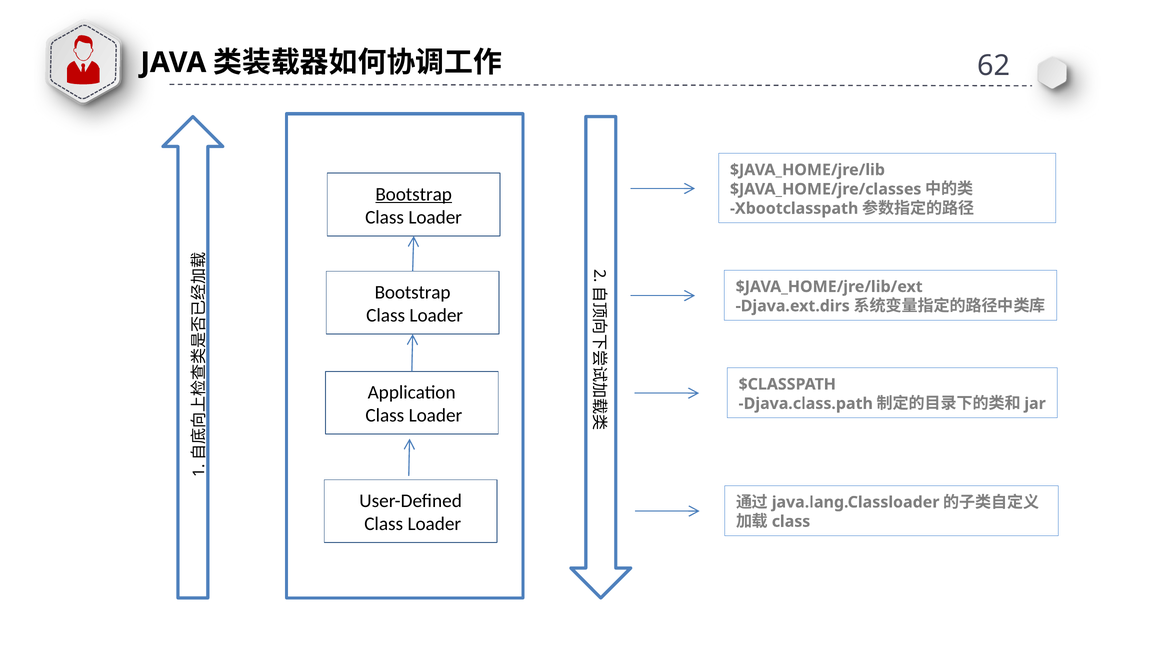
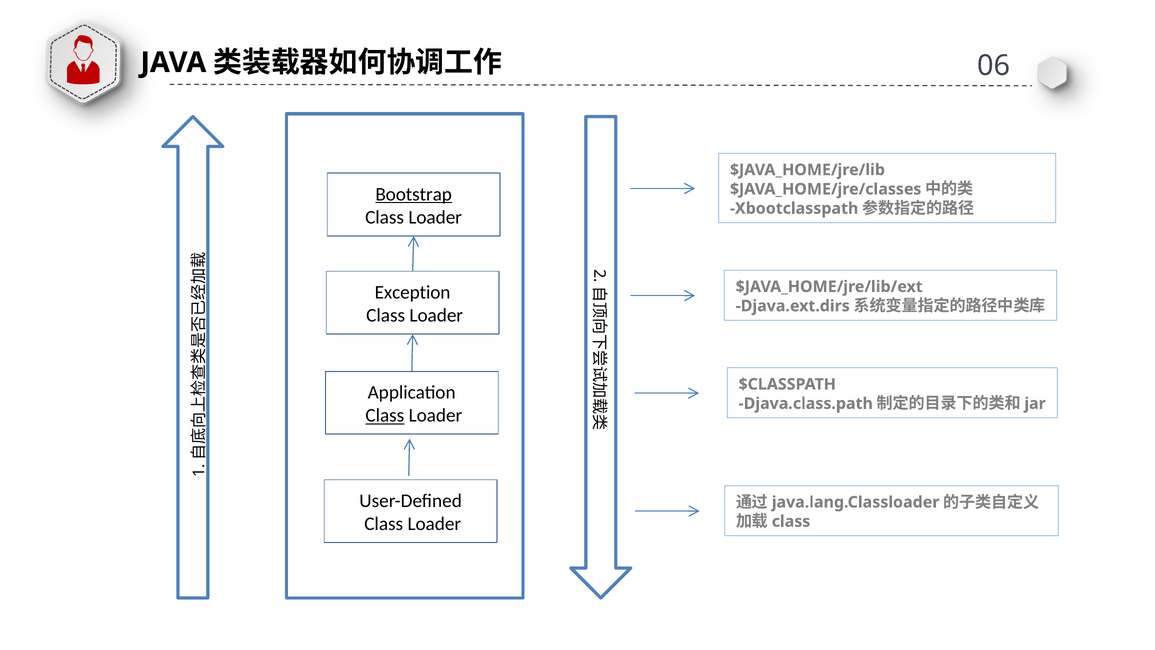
62: 62 -> 06
Bootstrap at (413, 292): Bootstrap -> Exception
Class at (385, 415) underline: none -> present
